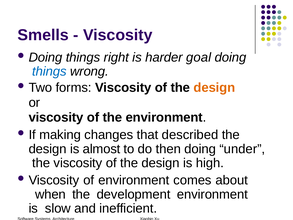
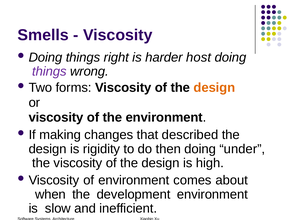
goal: goal -> host
things at (49, 71) colour: blue -> purple
almost: almost -> rigidity
